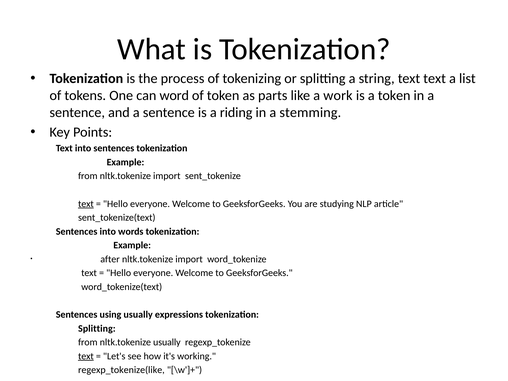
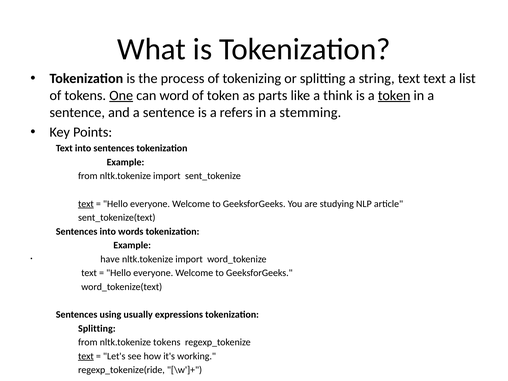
One underline: none -> present
work: work -> think
token at (394, 95) underline: none -> present
riding: riding -> refers
after: after -> have
nltk.tokenize usually: usually -> tokens
regexp_tokenize(like: regexp_tokenize(like -> regexp_tokenize(ride
